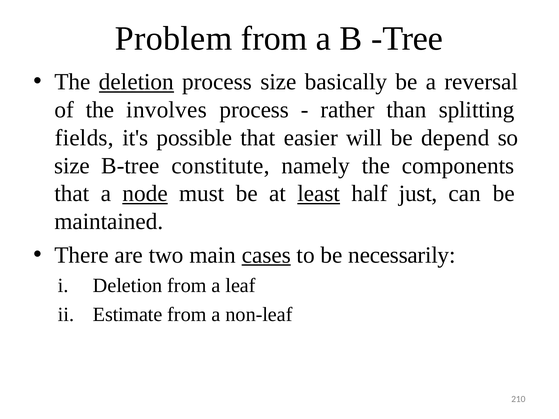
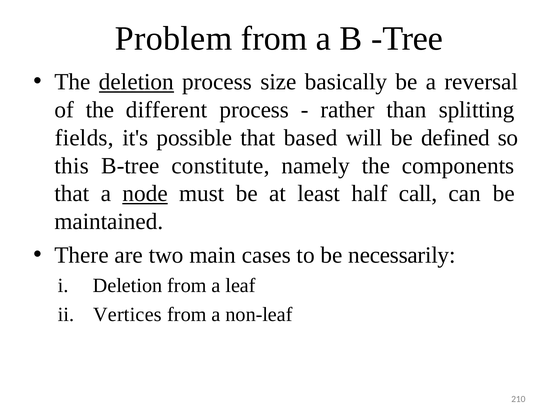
involves: involves -> different
easier: easier -> based
depend: depend -> defined
size at (72, 166): size -> this
least underline: present -> none
just: just -> call
cases underline: present -> none
Estimate: Estimate -> Vertices
